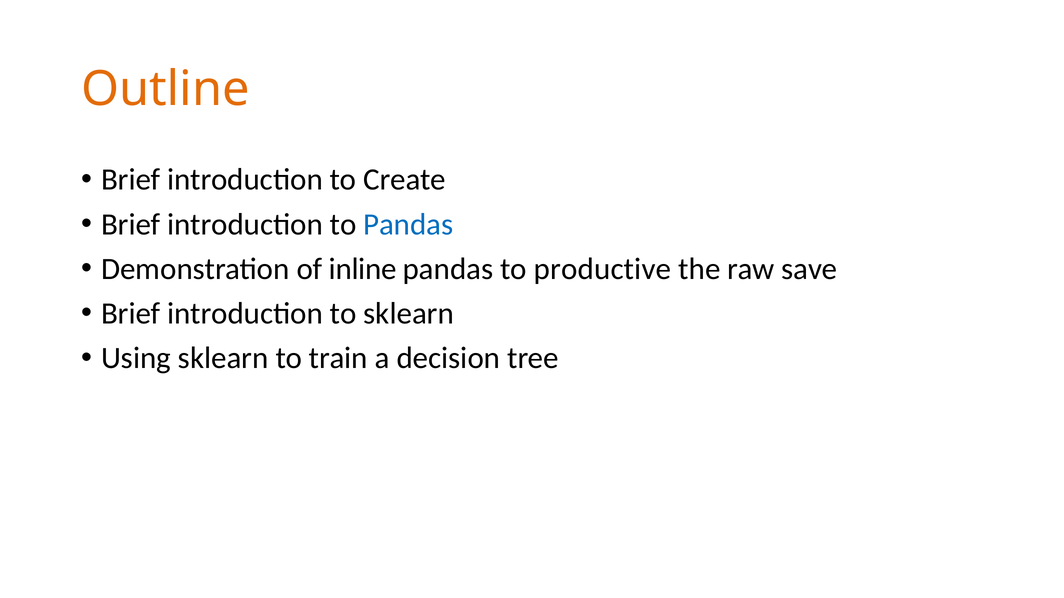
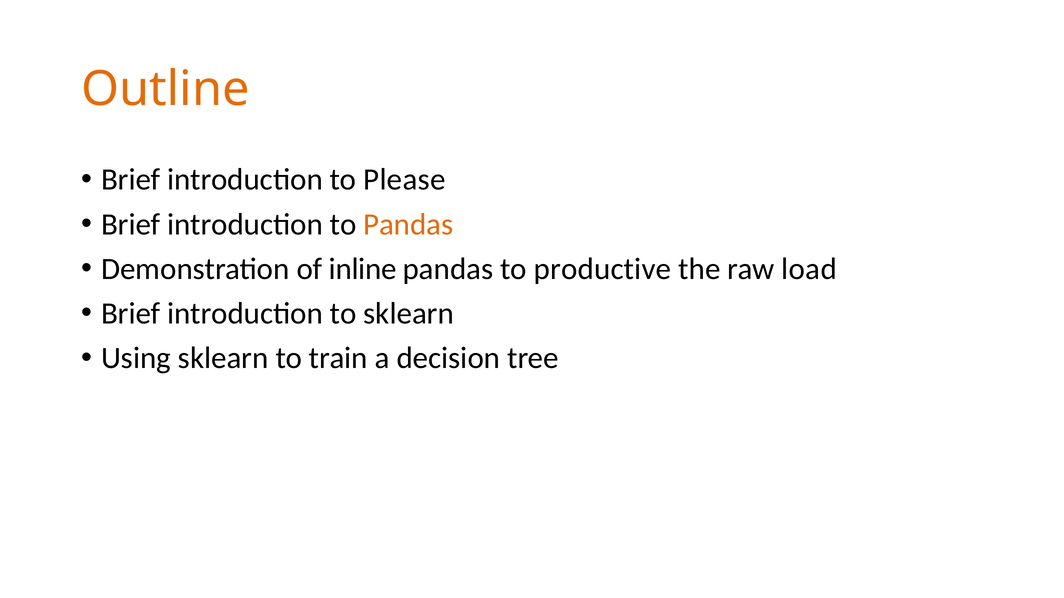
Create: Create -> Please
Pandas at (408, 225) colour: blue -> orange
save: save -> load
